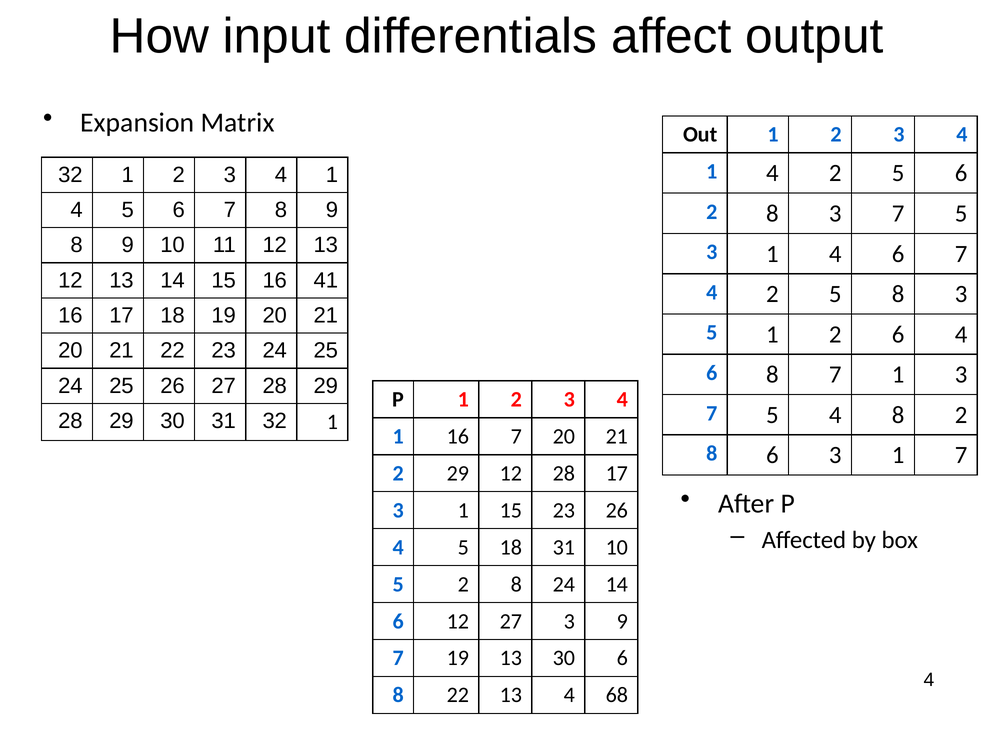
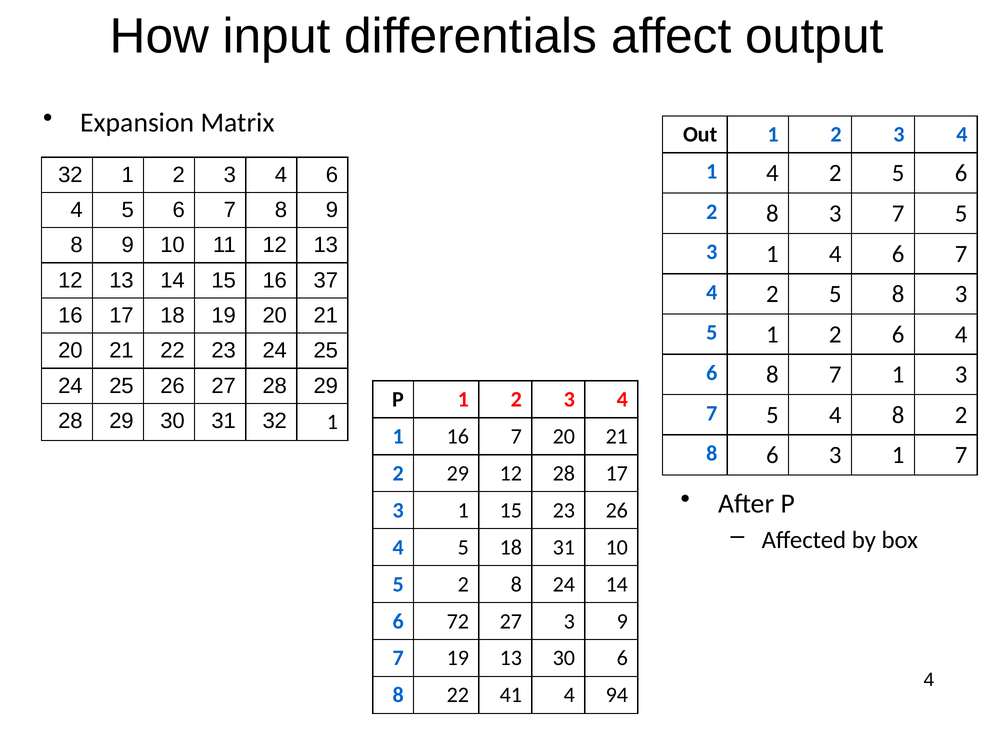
1 at (332, 175): 1 -> 6
41: 41 -> 37
6 12: 12 -> 72
22 13: 13 -> 41
68: 68 -> 94
